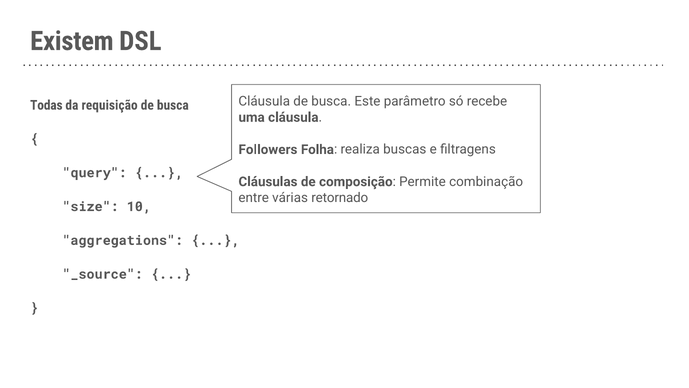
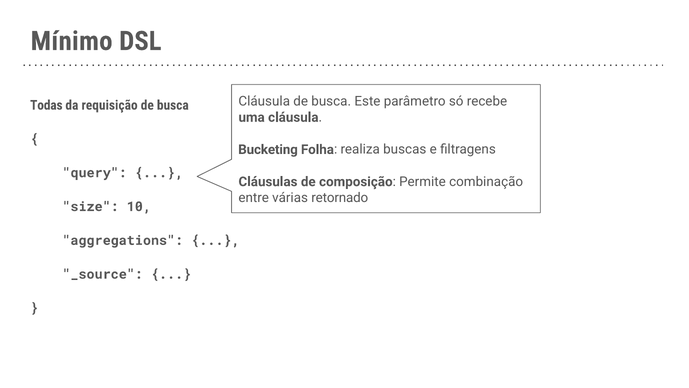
Existem: Existem -> Mínimo
Followers: Followers -> Bucketing
